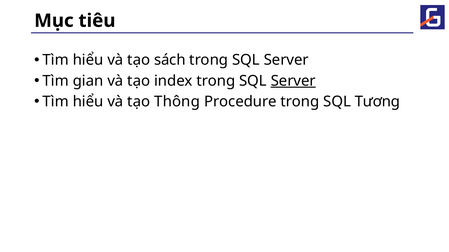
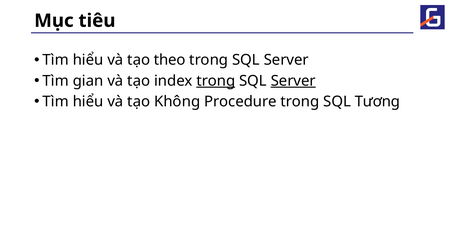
sách: sách -> theo
trong at (216, 81) underline: none -> present
Thông: Thông -> Không
